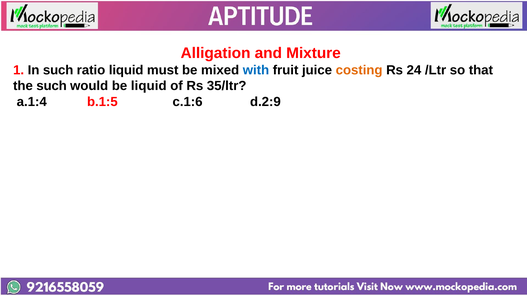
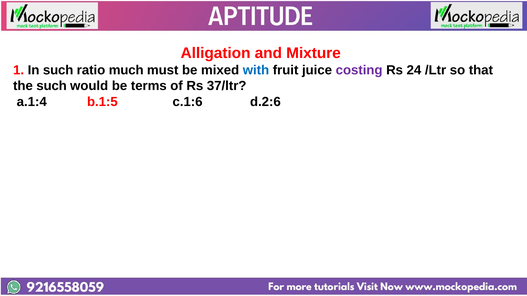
ratio liquid: liquid -> much
costing colour: orange -> purple
be liquid: liquid -> terms
35/ltr: 35/ltr -> 37/ltr
d.2:9: d.2:9 -> d.2:6
